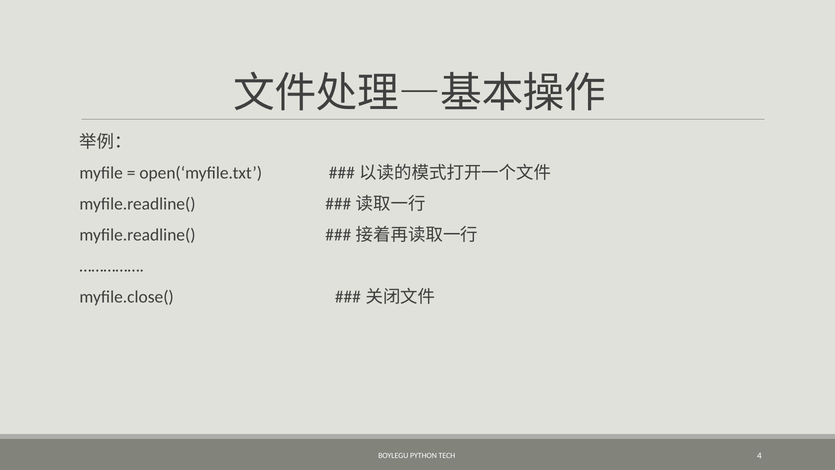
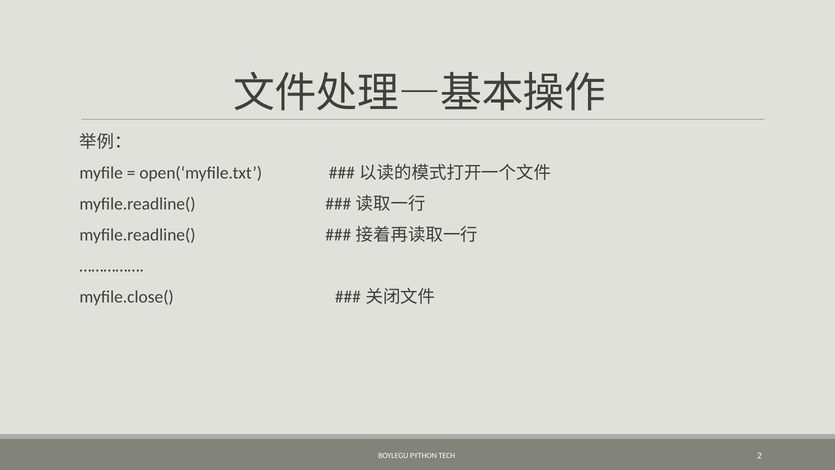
4: 4 -> 2
